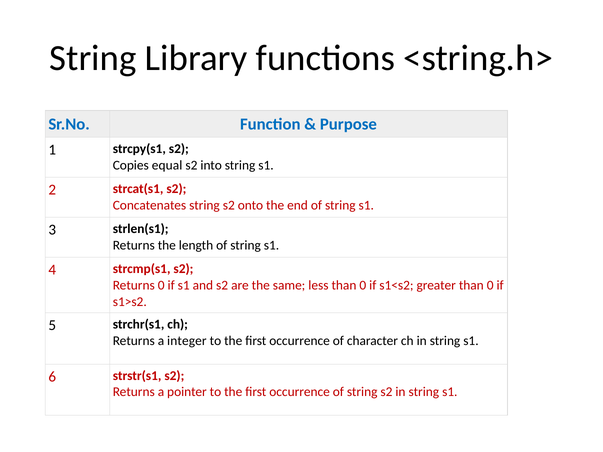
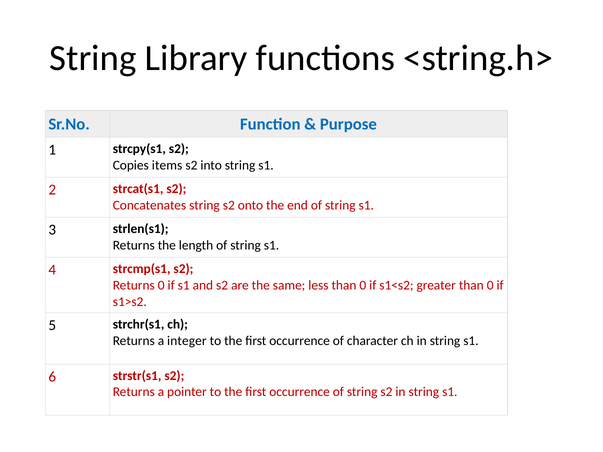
equal: equal -> items
